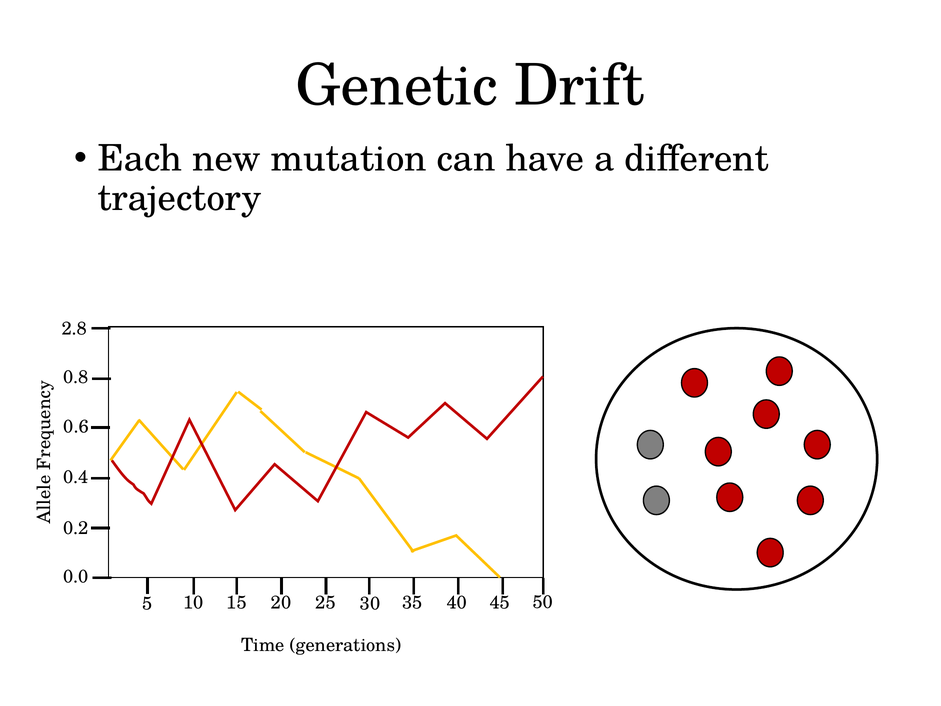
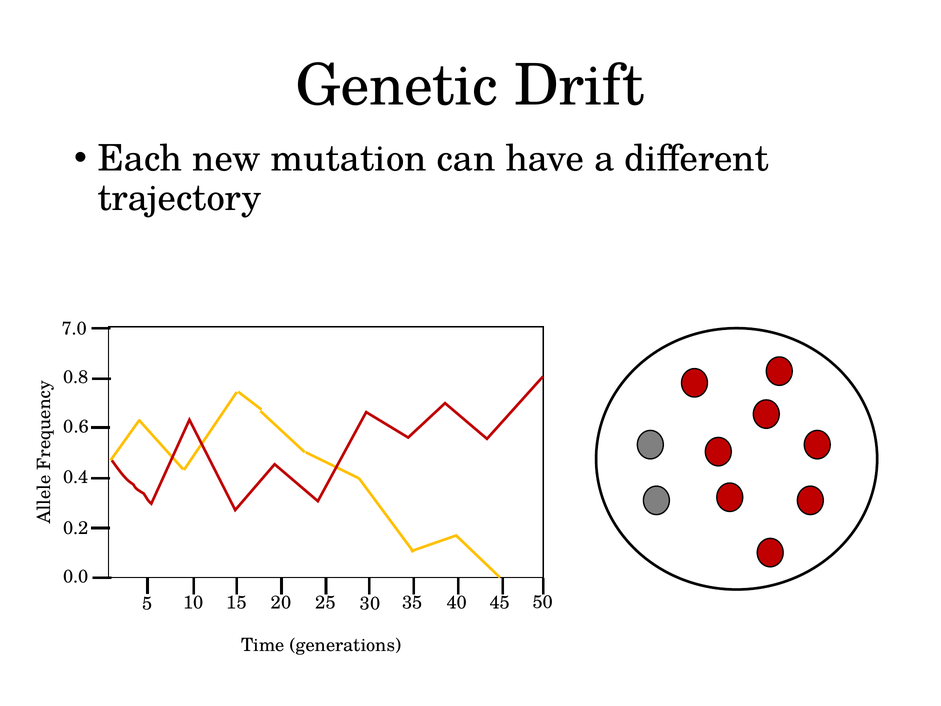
2.8: 2.8 -> 7.0
